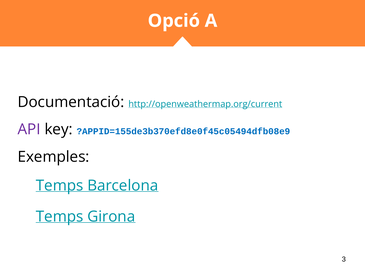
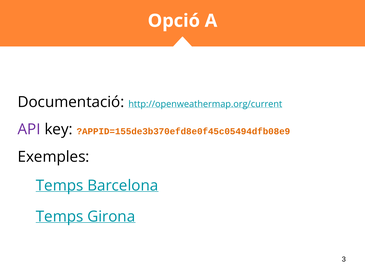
?APPID=155de3b370efd8e0f45c05494dfb08e9 colour: blue -> orange
